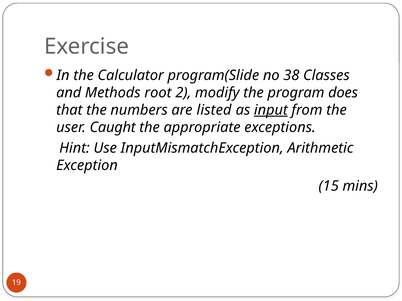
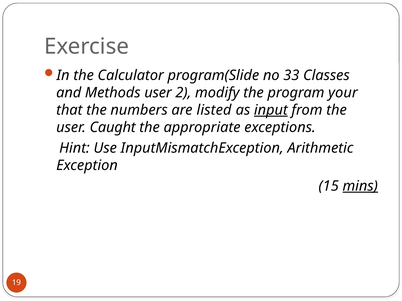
38: 38 -> 33
Methods root: root -> user
does: does -> your
mins underline: none -> present
